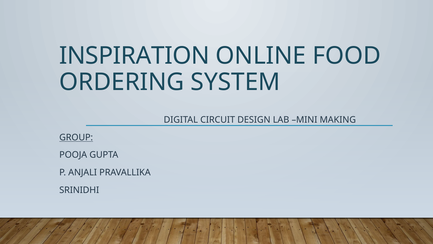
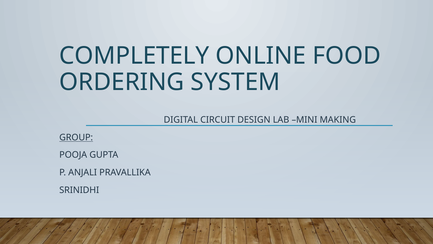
INSPIRATION: INSPIRATION -> COMPLETELY
